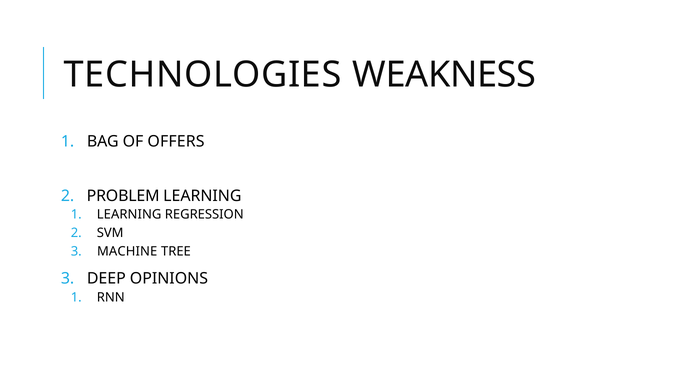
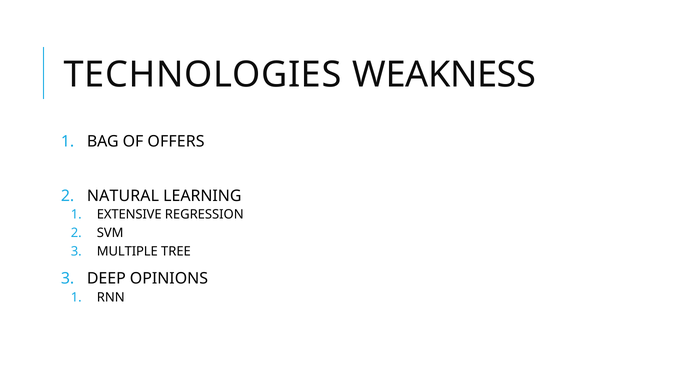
PROBLEM: PROBLEM -> NATURAL
LEARNING at (129, 214): LEARNING -> EXTENSIVE
MACHINE: MACHINE -> MULTIPLE
